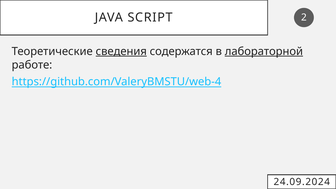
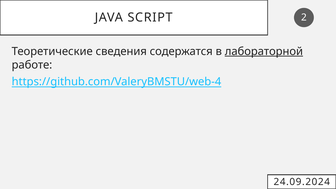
сведения underline: present -> none
